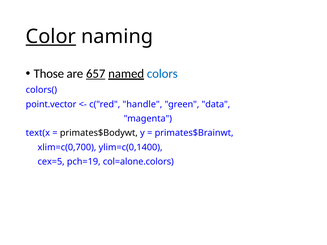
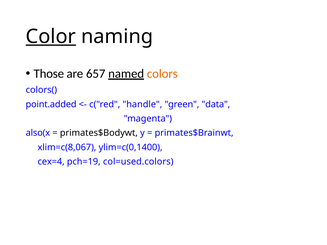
657 underline: present -> none
colors colour: blue -> orange
point.vector: point.vector -> point.added
text(x: text(x -> also(x
xlim=c(0,700: xlim=c(0,700 -> xlim=c(8,067
cex=5: cex=5 -> cex=4
col=alone.colors: col=alone.colors -> col=used.colors
